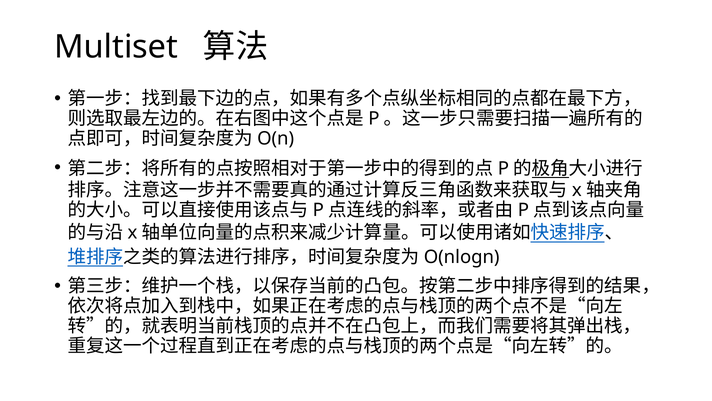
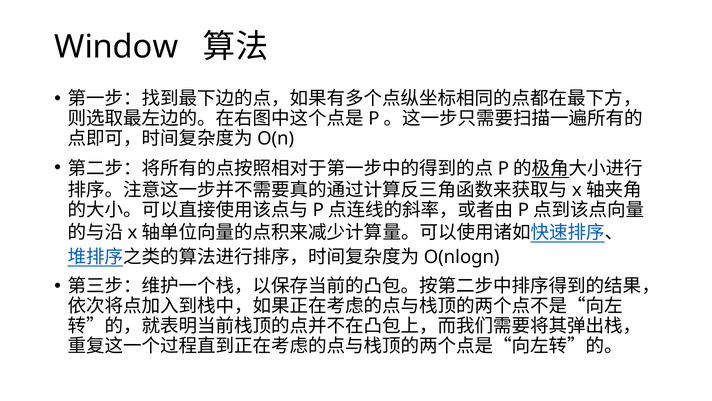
Multiset: Multiset -> Window
